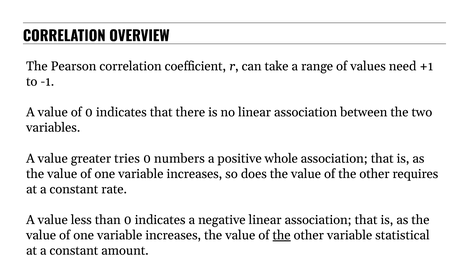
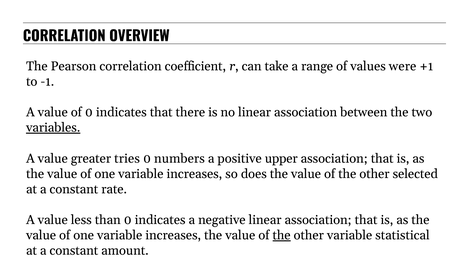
need: need -> were
variables underline: none -> present
whole: whole -> upper
requires: requires -> selected
